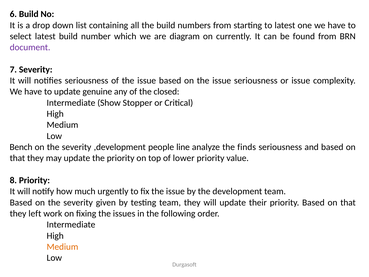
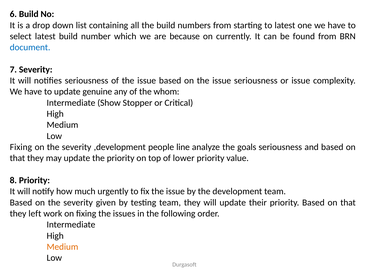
diagram: diagram -> because
document colour: purple -> blue
closed: closed -> whom
Bench at (21, 147): Bench -> Fixing
finds: finds -> goals
